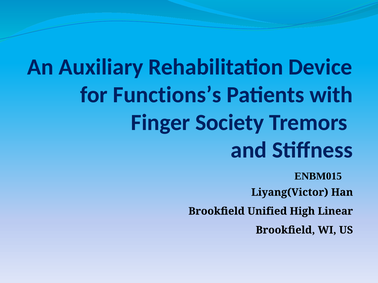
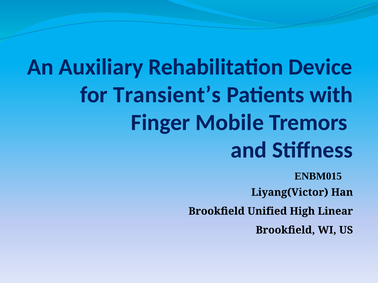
Functions’s: Functions’s -> Transient’s
Society: Society -> Mobile
